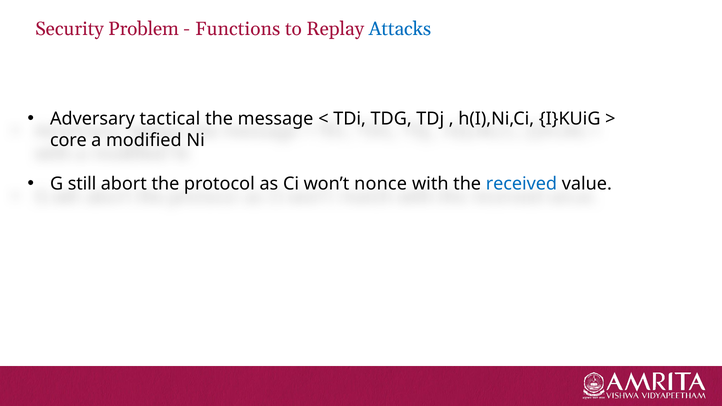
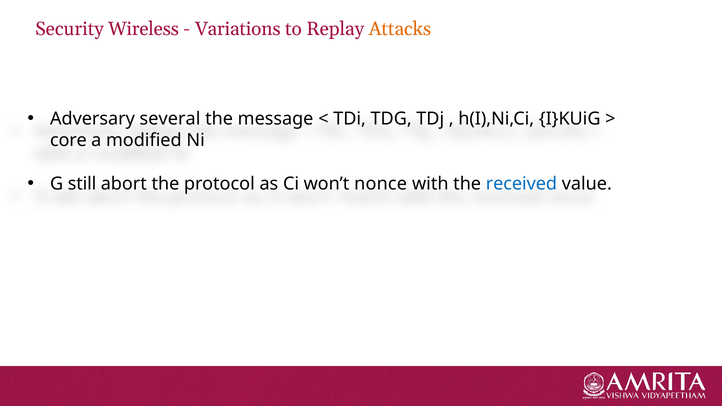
Problem: Problem -> Wireless
Functions: Functions -> Variations
Attacks colour: blue -> orange
tactical: tactical -> several
